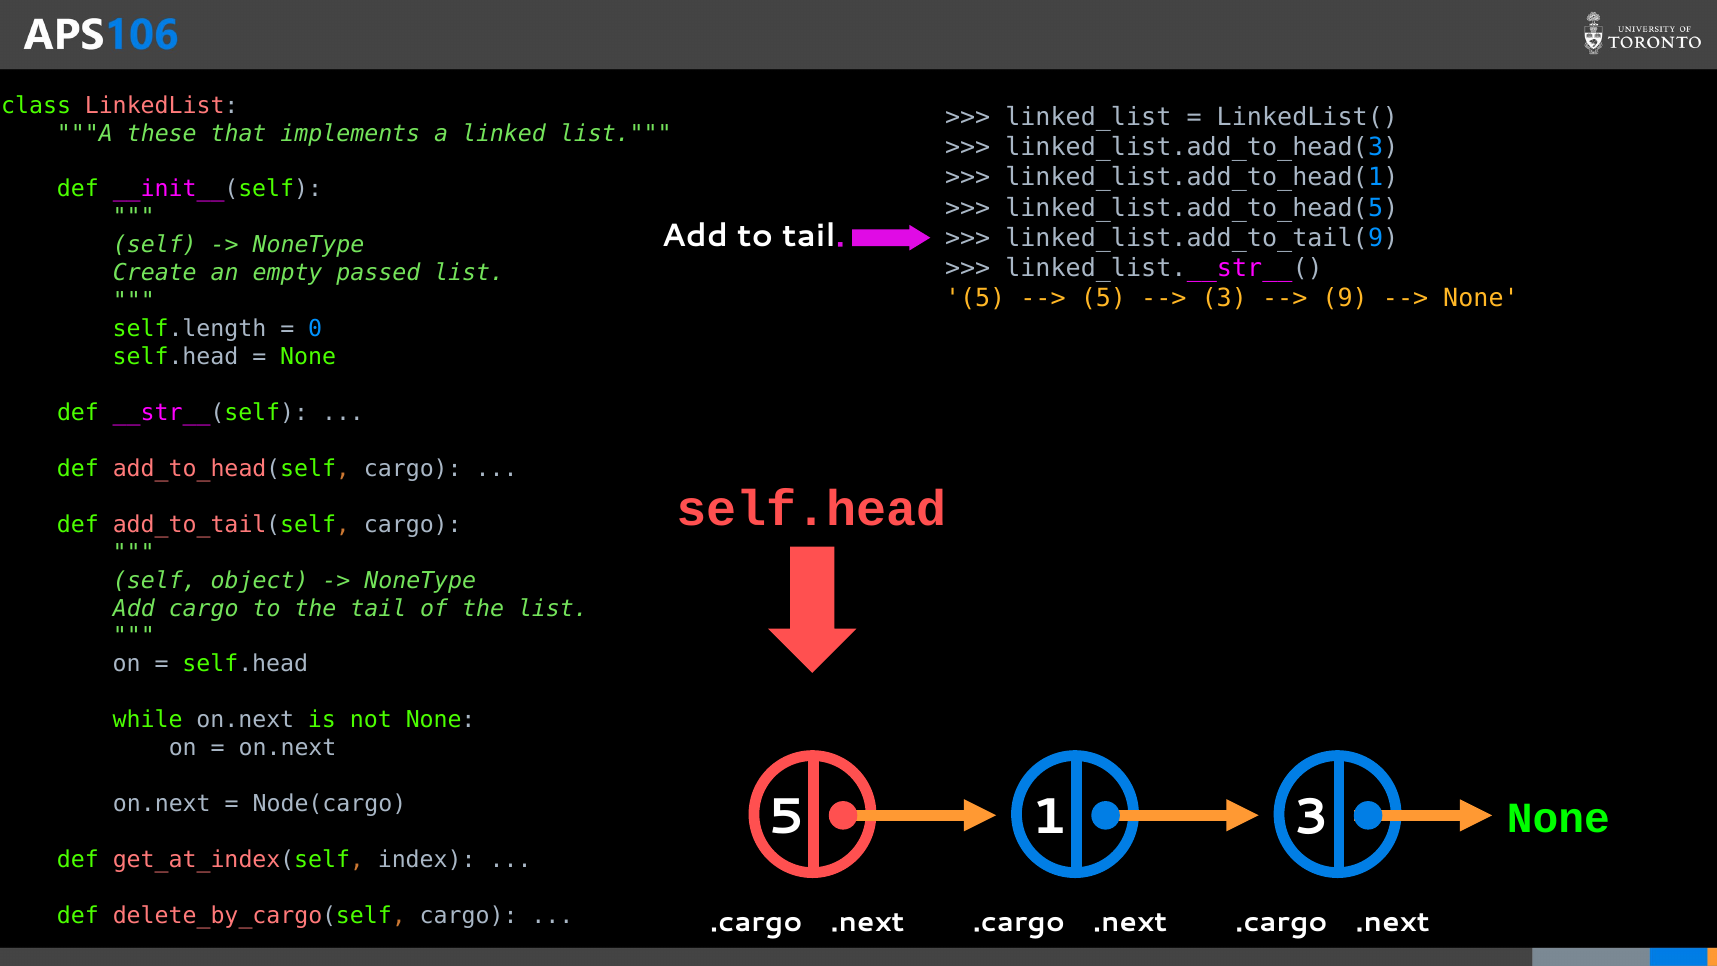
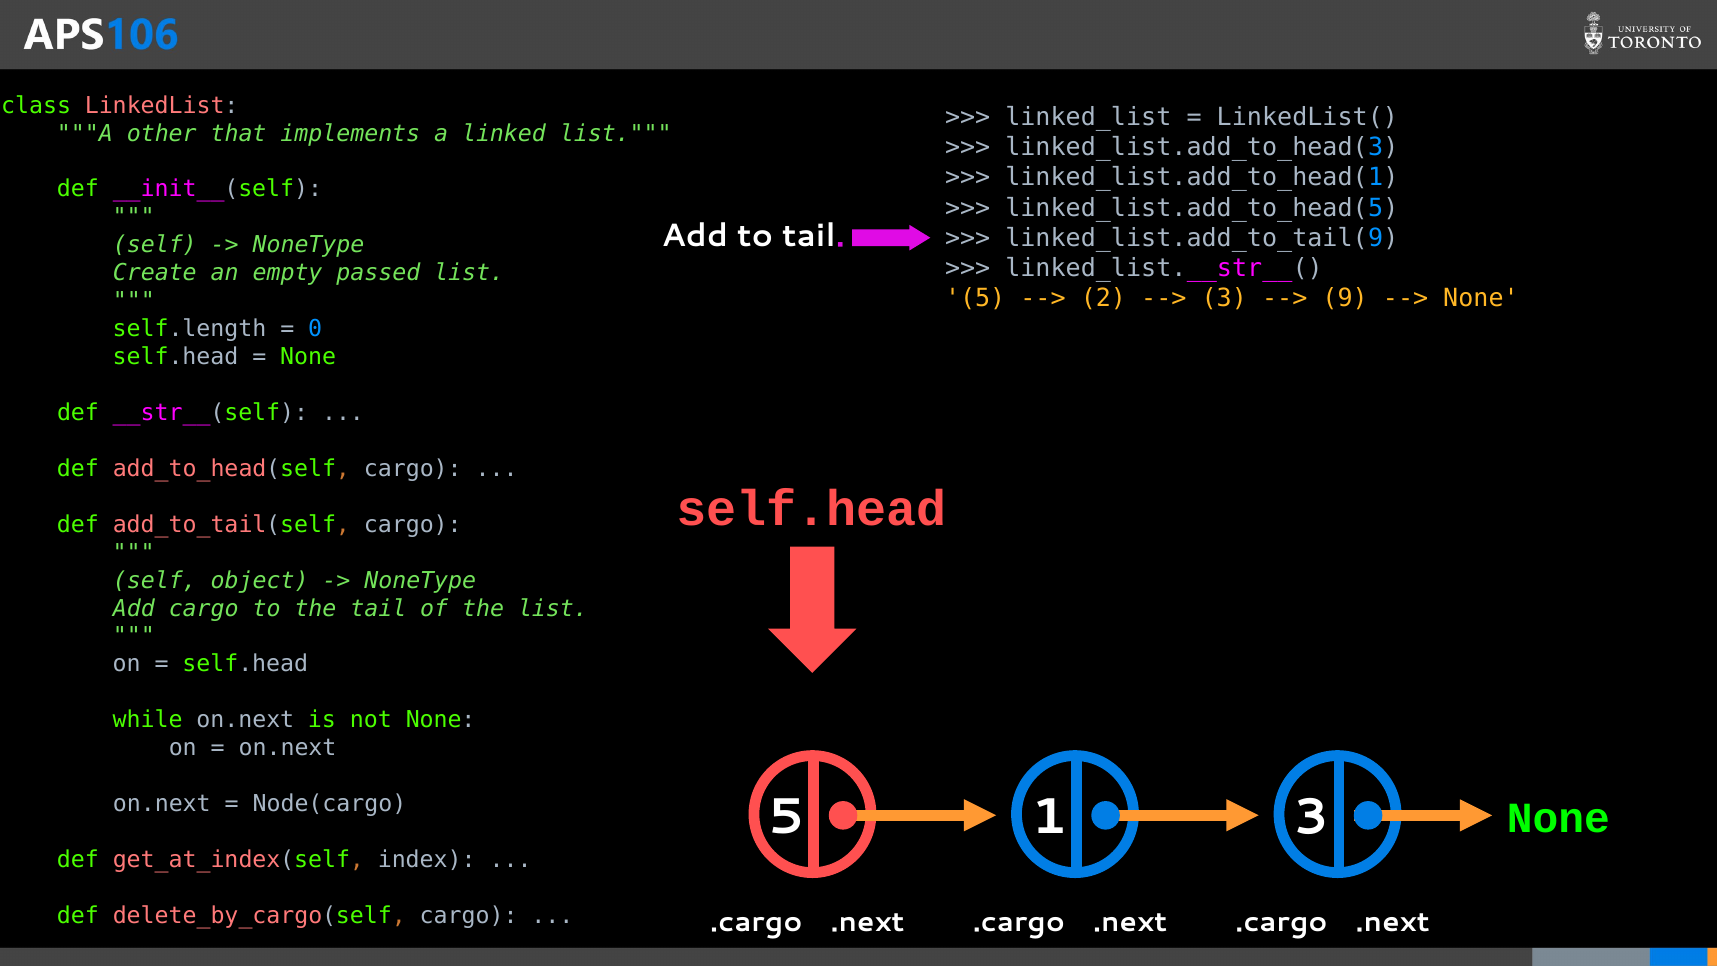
these: these -> other
5 at (1103, 298): 5 -> 2
